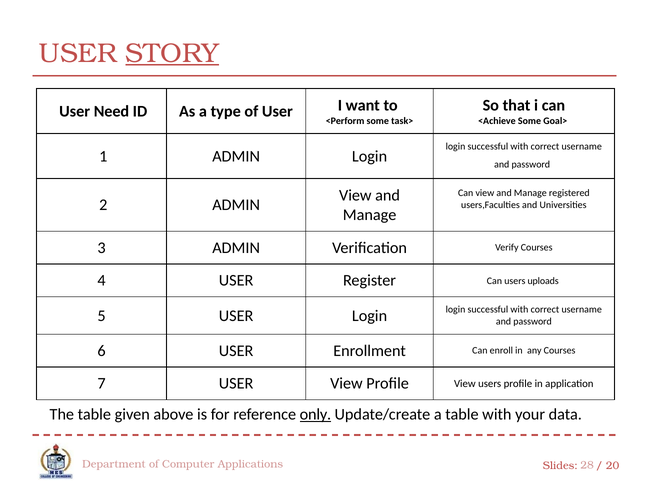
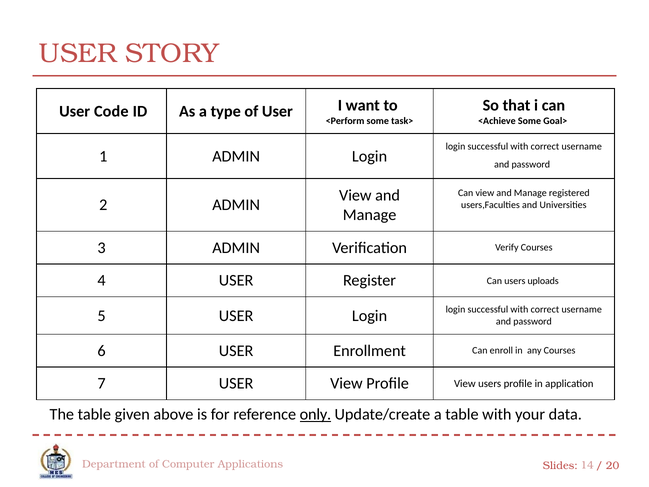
STORY underline: present -> none
Need: Need -> Code
28: 28 -> 14
